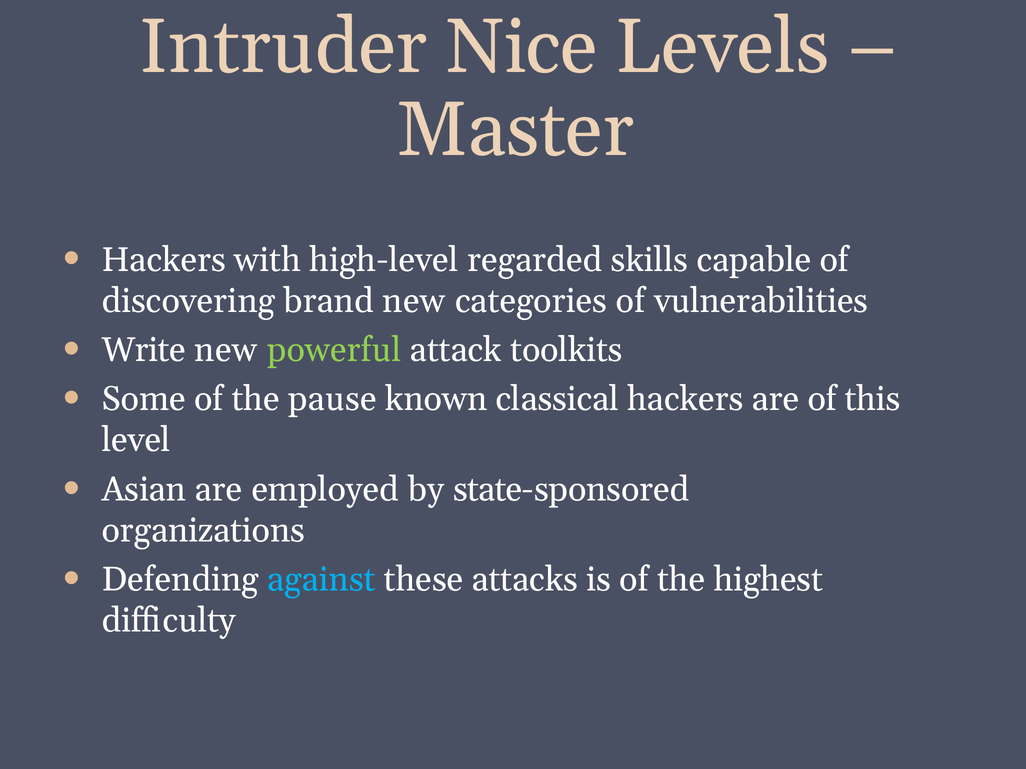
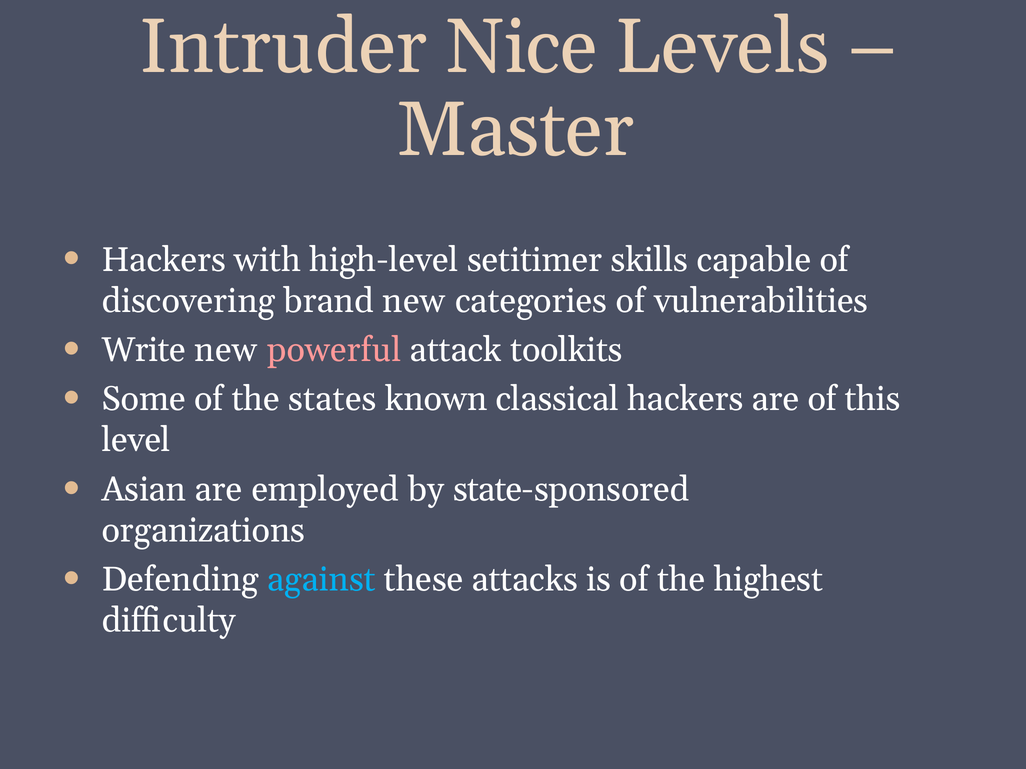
regarded: regarded -> setitimer
powerful colour: light green -> pink
pause: pause -> states
